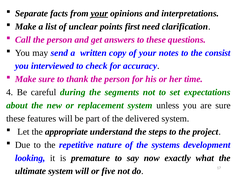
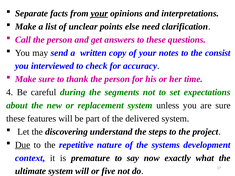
first: first -> else
appropriate: appropriate -> discovering
Due underline: none -> present
looking: looking -> context
